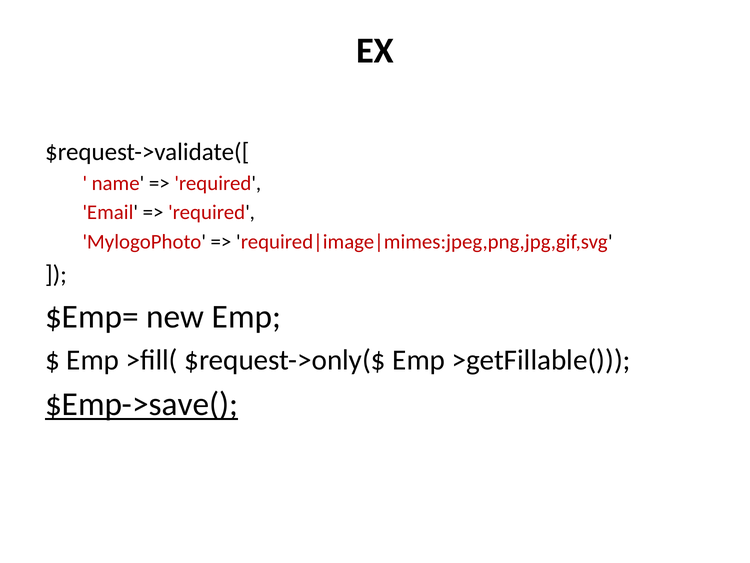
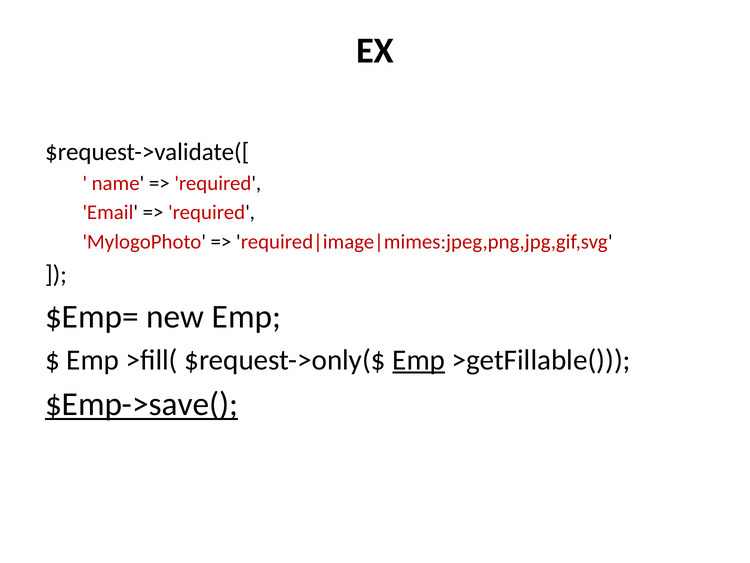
Emp at (419, 360) underline: none -> present
